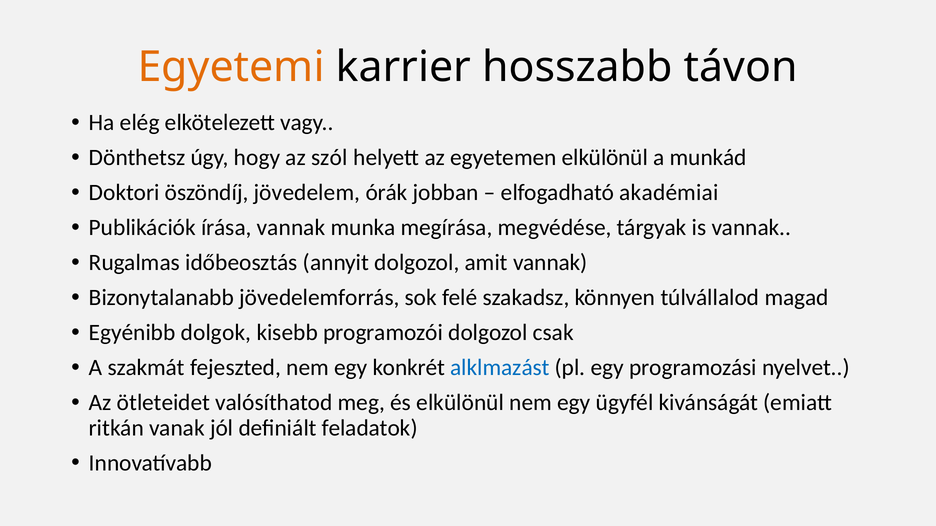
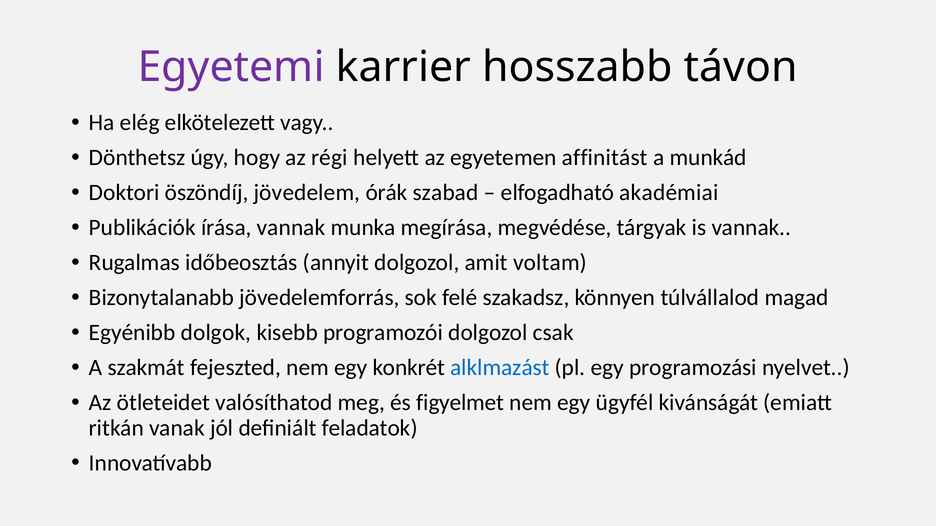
Egyetemi colour: orange -> purple
szól: szól -> régi
egyetemen elkülönül: elkülönül -> affinitást
jobban: jobban -> szabad
amit vannak: vannak -> voltam
és elkülönül: elkülönül -> figyelmet
